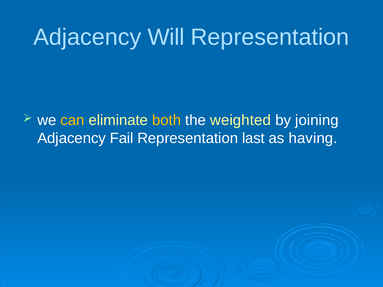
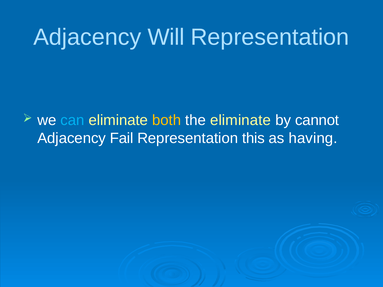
can colour: yellow -> light blue
the weighted: weighted -> eliminate
joining: joining -> cannot
last: last -> this
